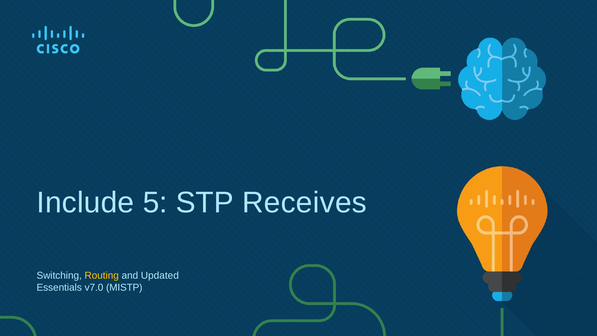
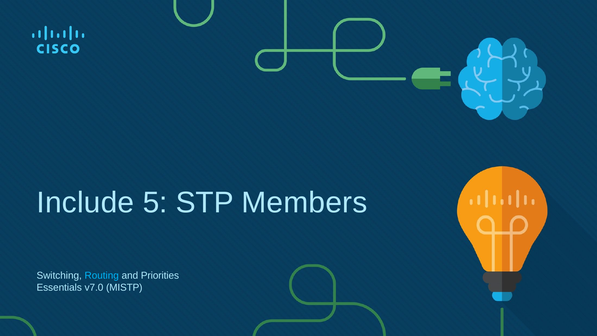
Receives: Receives -> Members
Routing colour: yellow -> light blue
Updated: Updated -> Priorities
